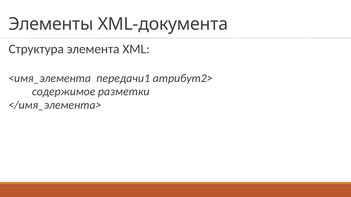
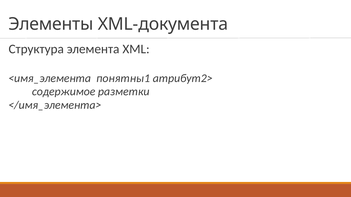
передачи1: передачи1 -> понятны1
